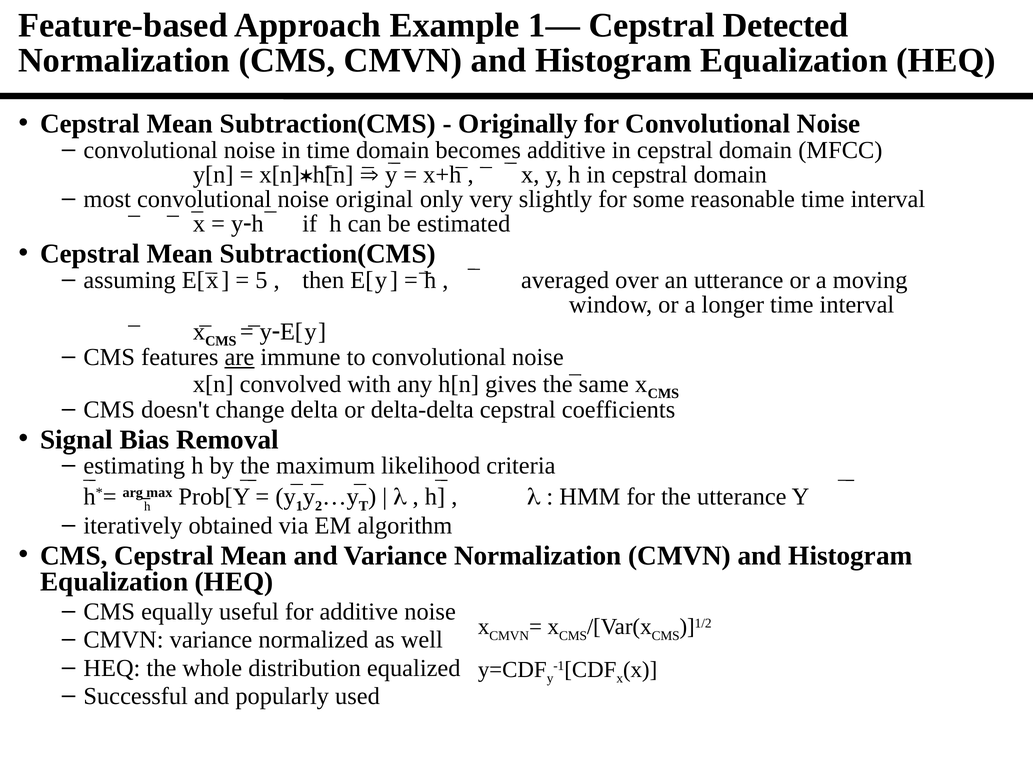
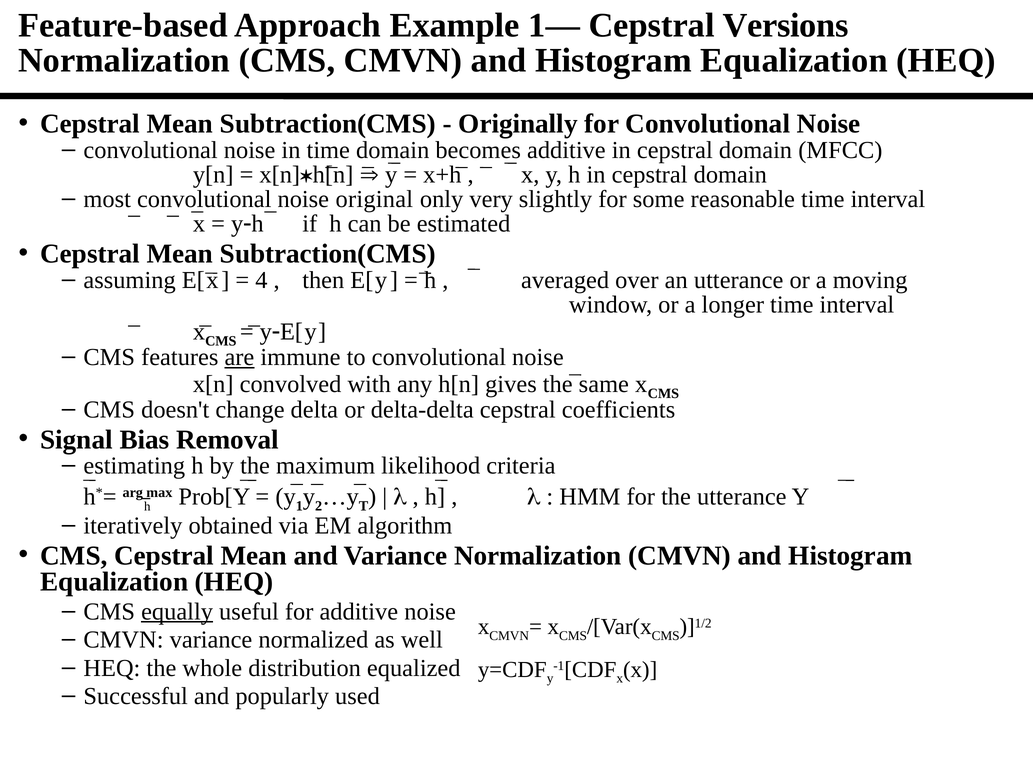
Detected: Detected -> Versions
5: 5 -> 4
equally underline: none -> present
